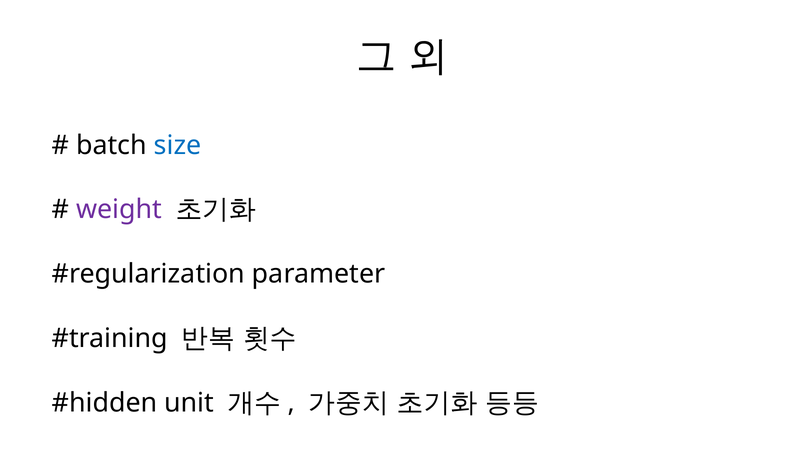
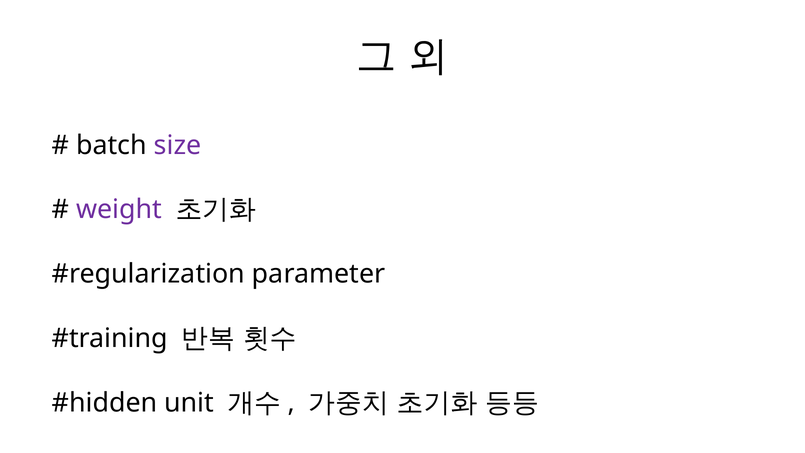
size colour: blue -> purple
